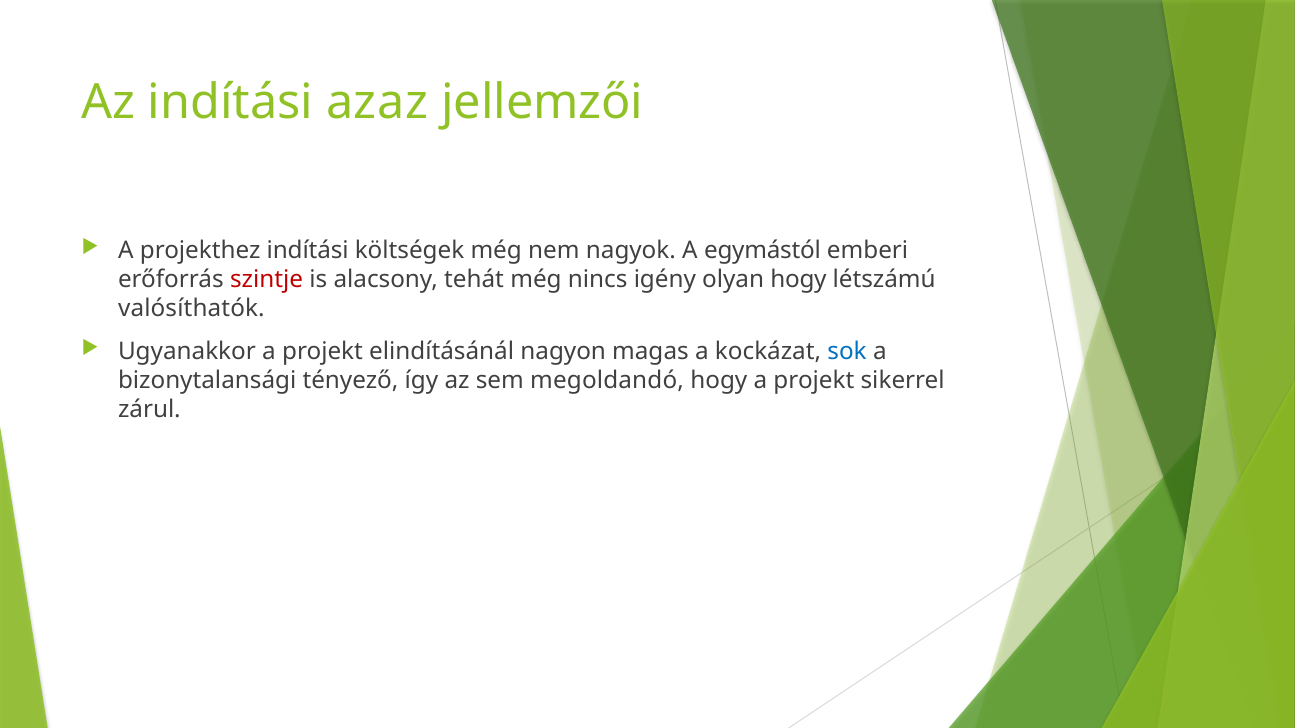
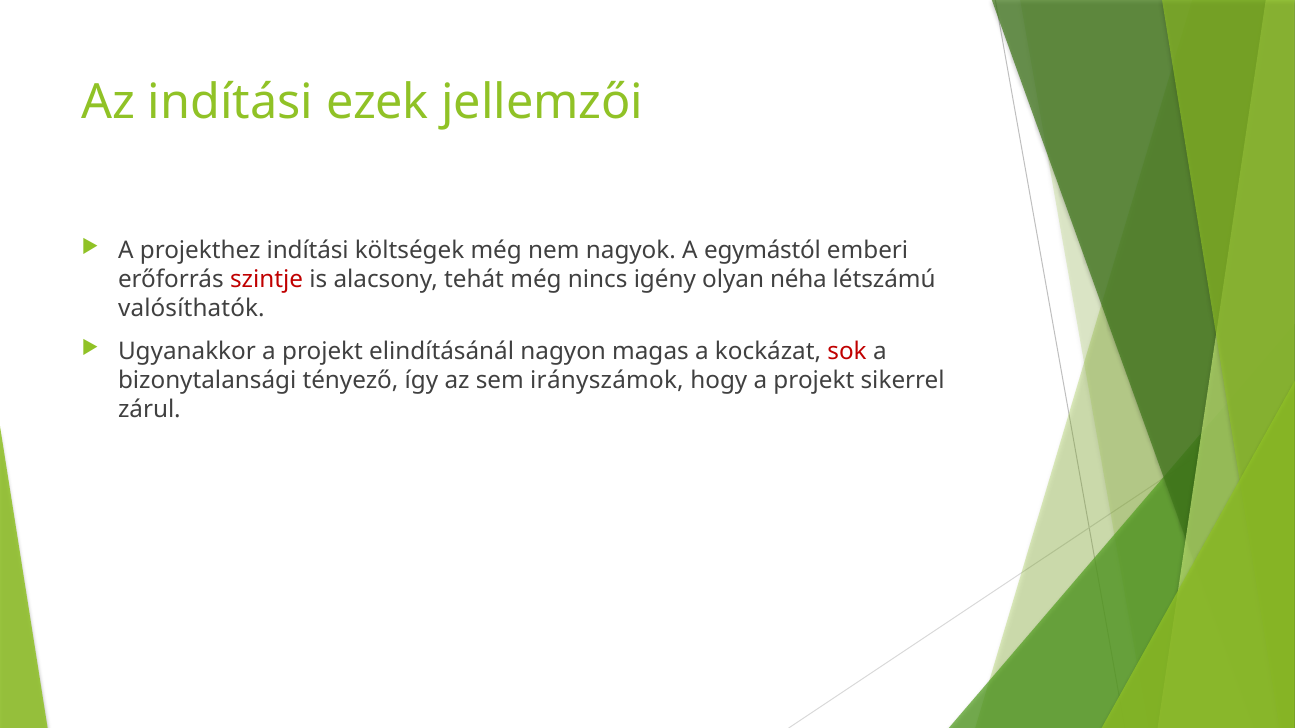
azaz: azaz -> ezek
olyan hogy: hogy -> néha
sok colour: blue -> red
megoldandó: megoldandó -> irányszámok
